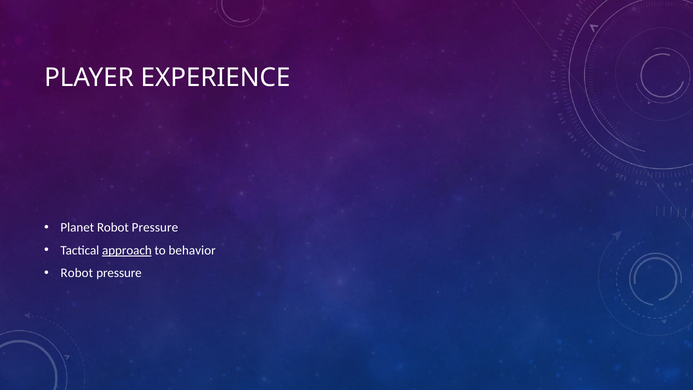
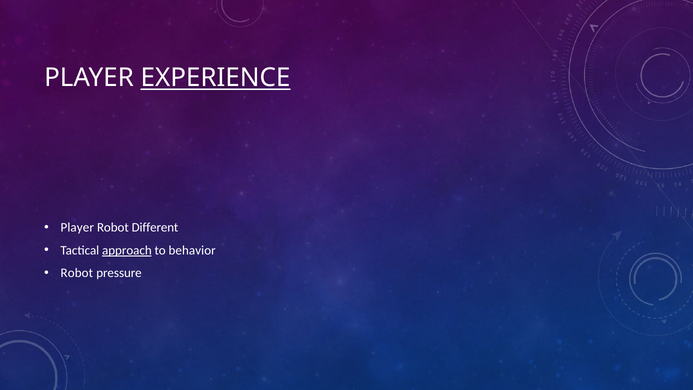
EXPERIENCE underline: none -> present
Planet at (77, 227): Planet -> Player
Pressure at (155, 227): Pressure -> Different
